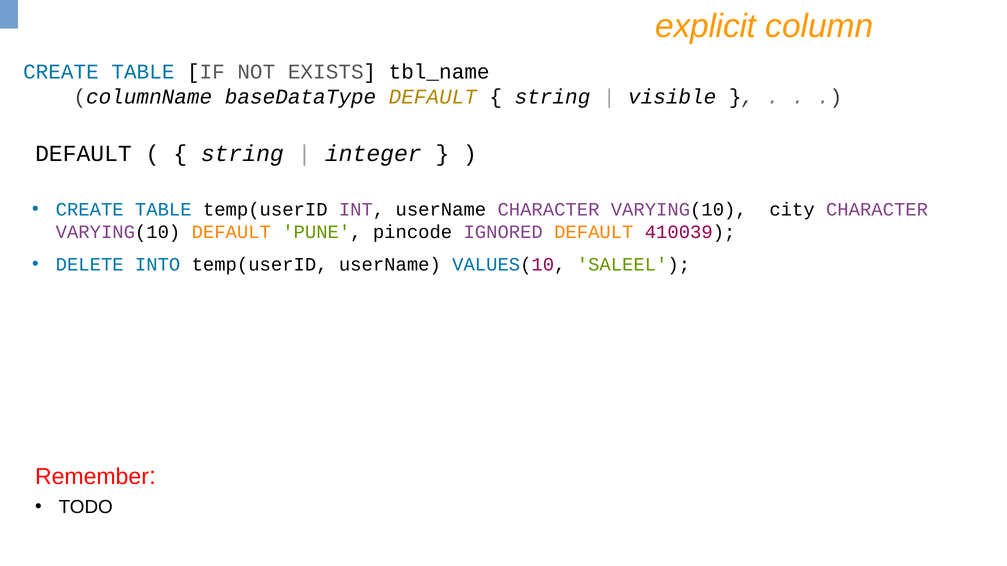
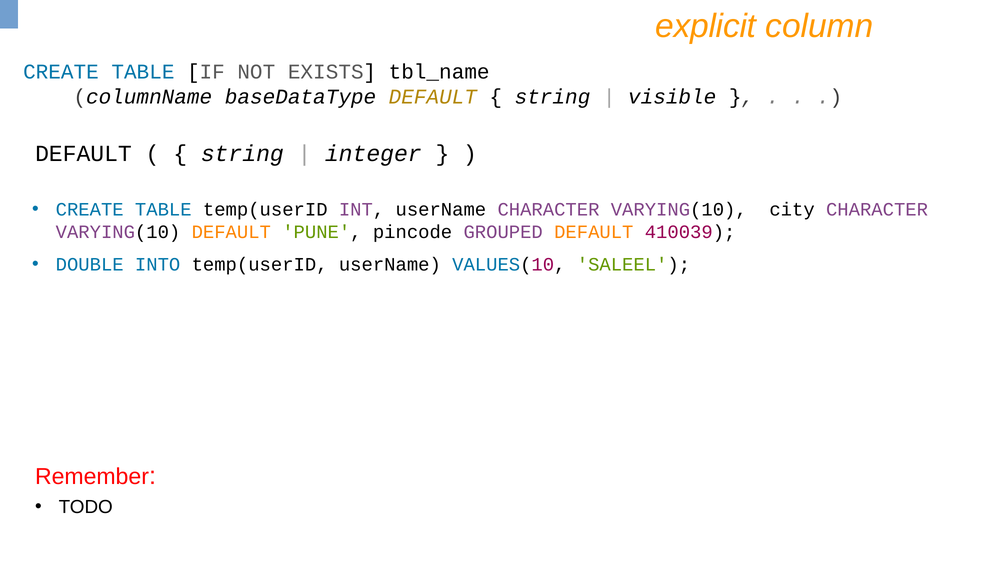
IGNORED: IGNORED -> GROUPED
DELETE: DELETE -> DOUBLE
